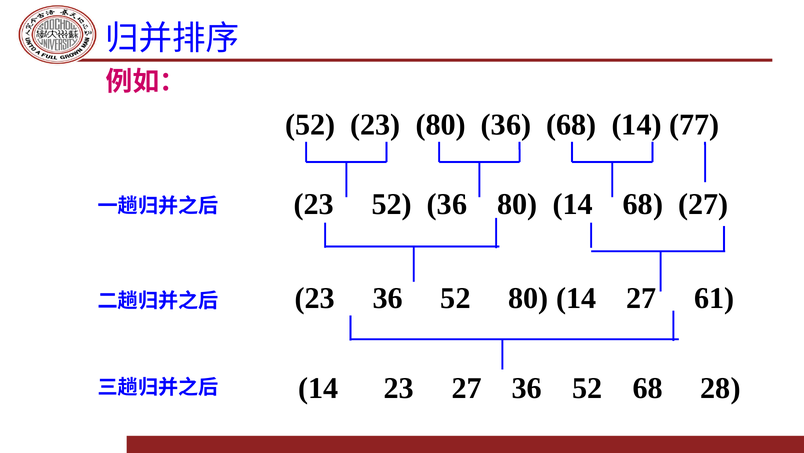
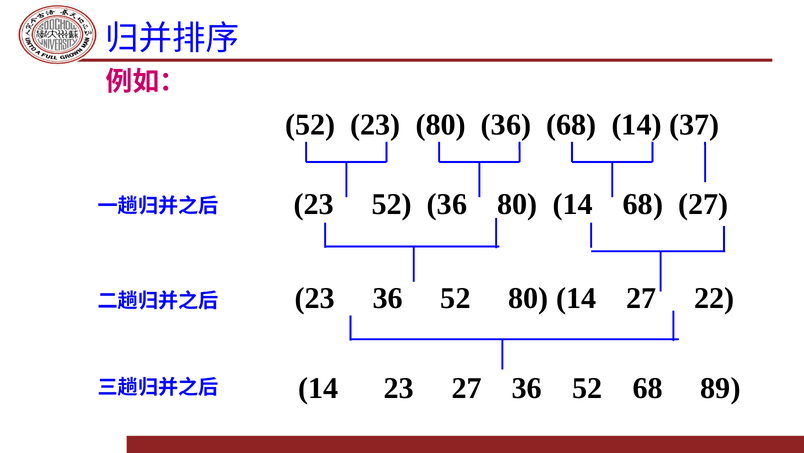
77: 77 -> 37
61: 61 -> 22
28: 28 -> 89
